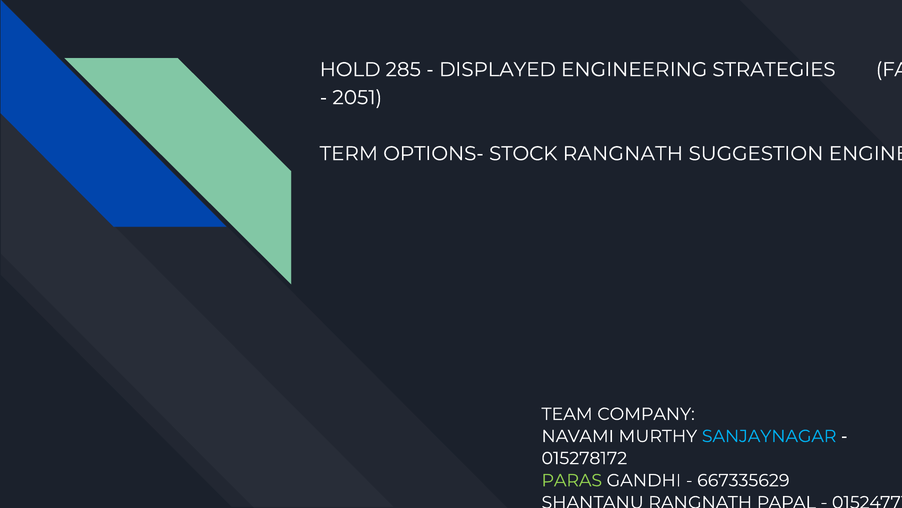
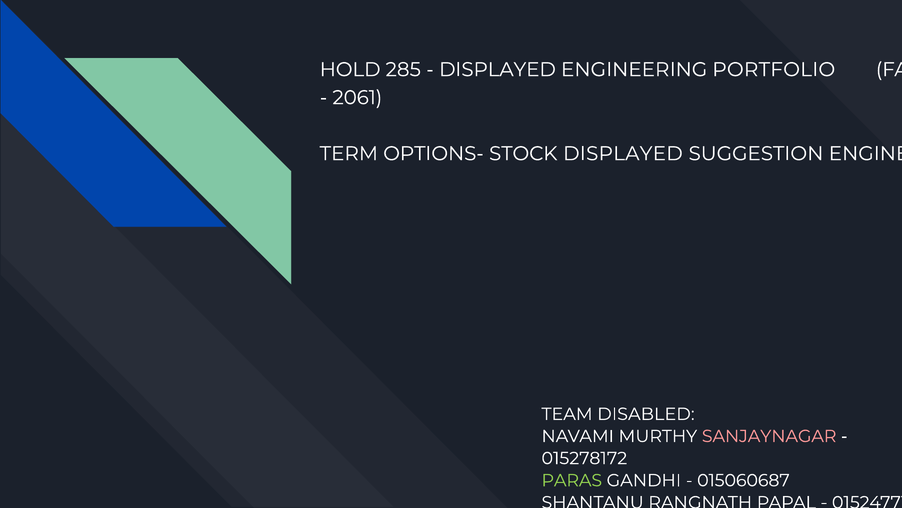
STRATEGIES: STRATEGIES -> PORTFOLIO
2051: 2051 -> 2061
STOCK RANGNATH: RANGNATH -> DISPLAYED
COMPANY: COMPANY -> DISABLED
SANJAYNAGAR colour: light blue -> pink
667335629: 667335629 -> 015060687
